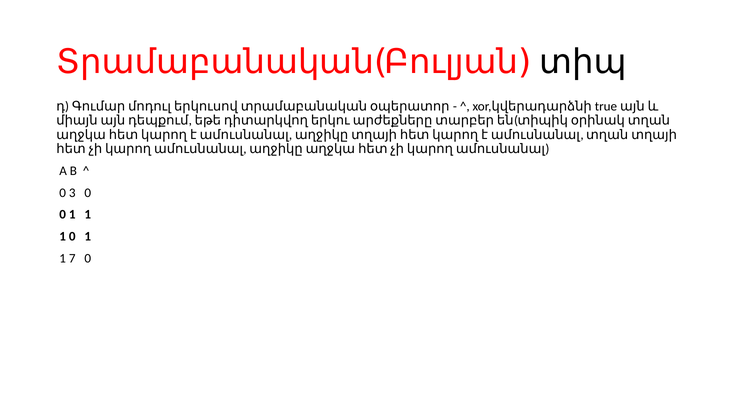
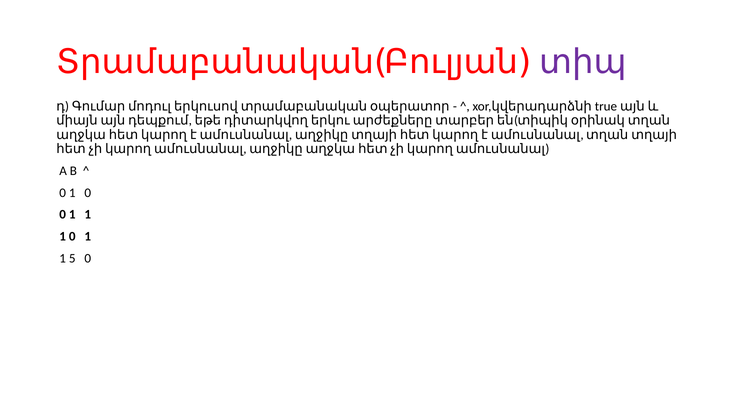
տիպ colour: black -> purple
3 at (72, 193): 3 -> 1
7: 7 -> 5
